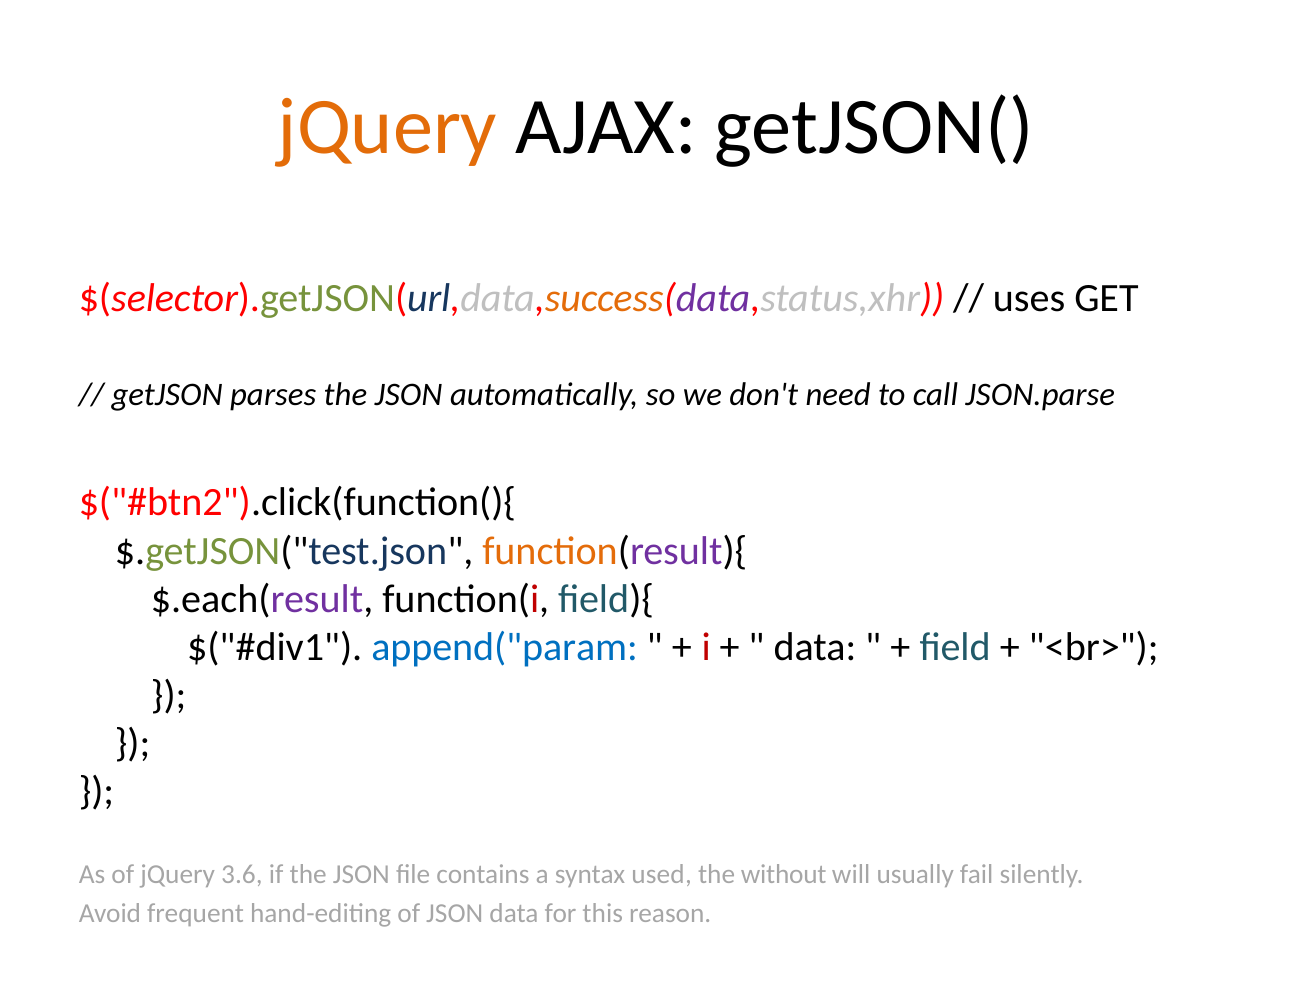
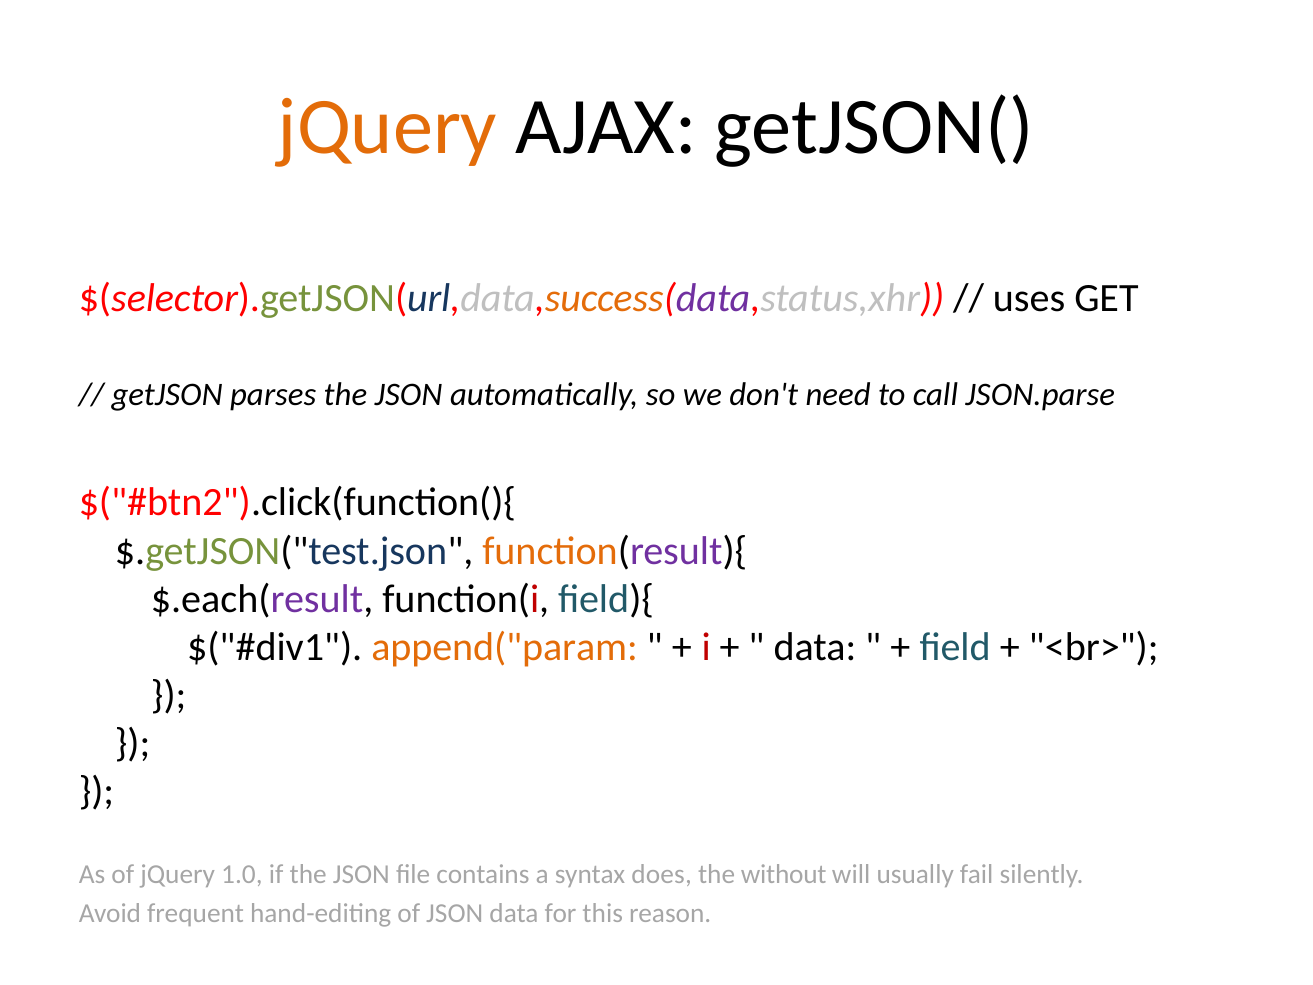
append("param colour: blue -> orange
3.6: 3.6 -> 1.0
used: used -> does
